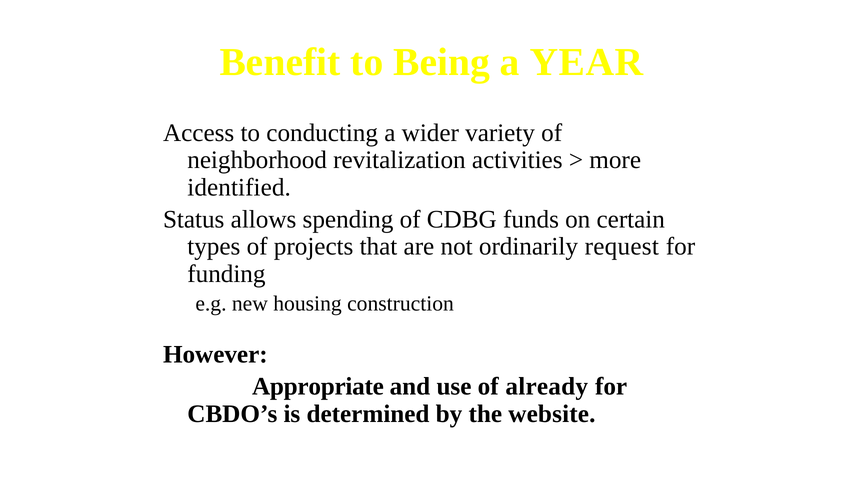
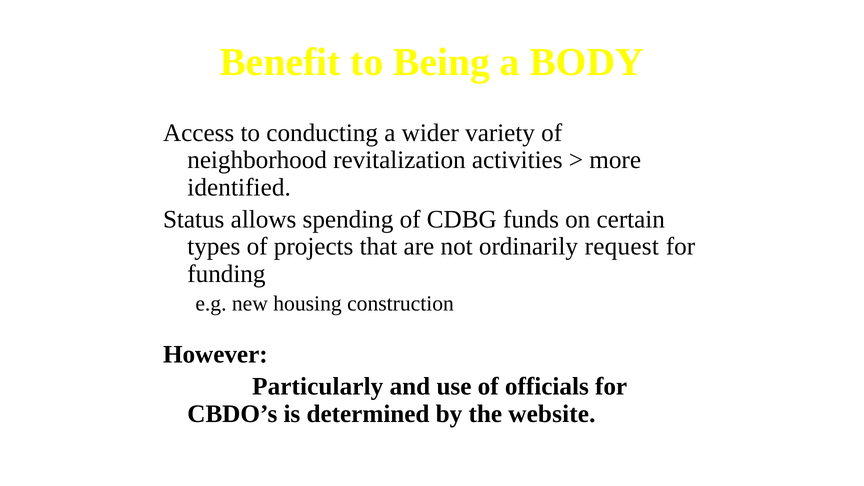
YEAR: YEAR -> BODY
Appropriate: Appropriate -> Particularly
already: already -> officials
